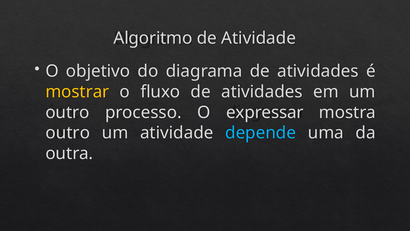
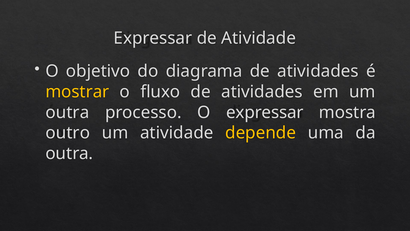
Algoritmo at (153, 38): Algoritmo -> Expressar
outro at (67, 112): outro -> outra
depende colour: light blue -> yellow
